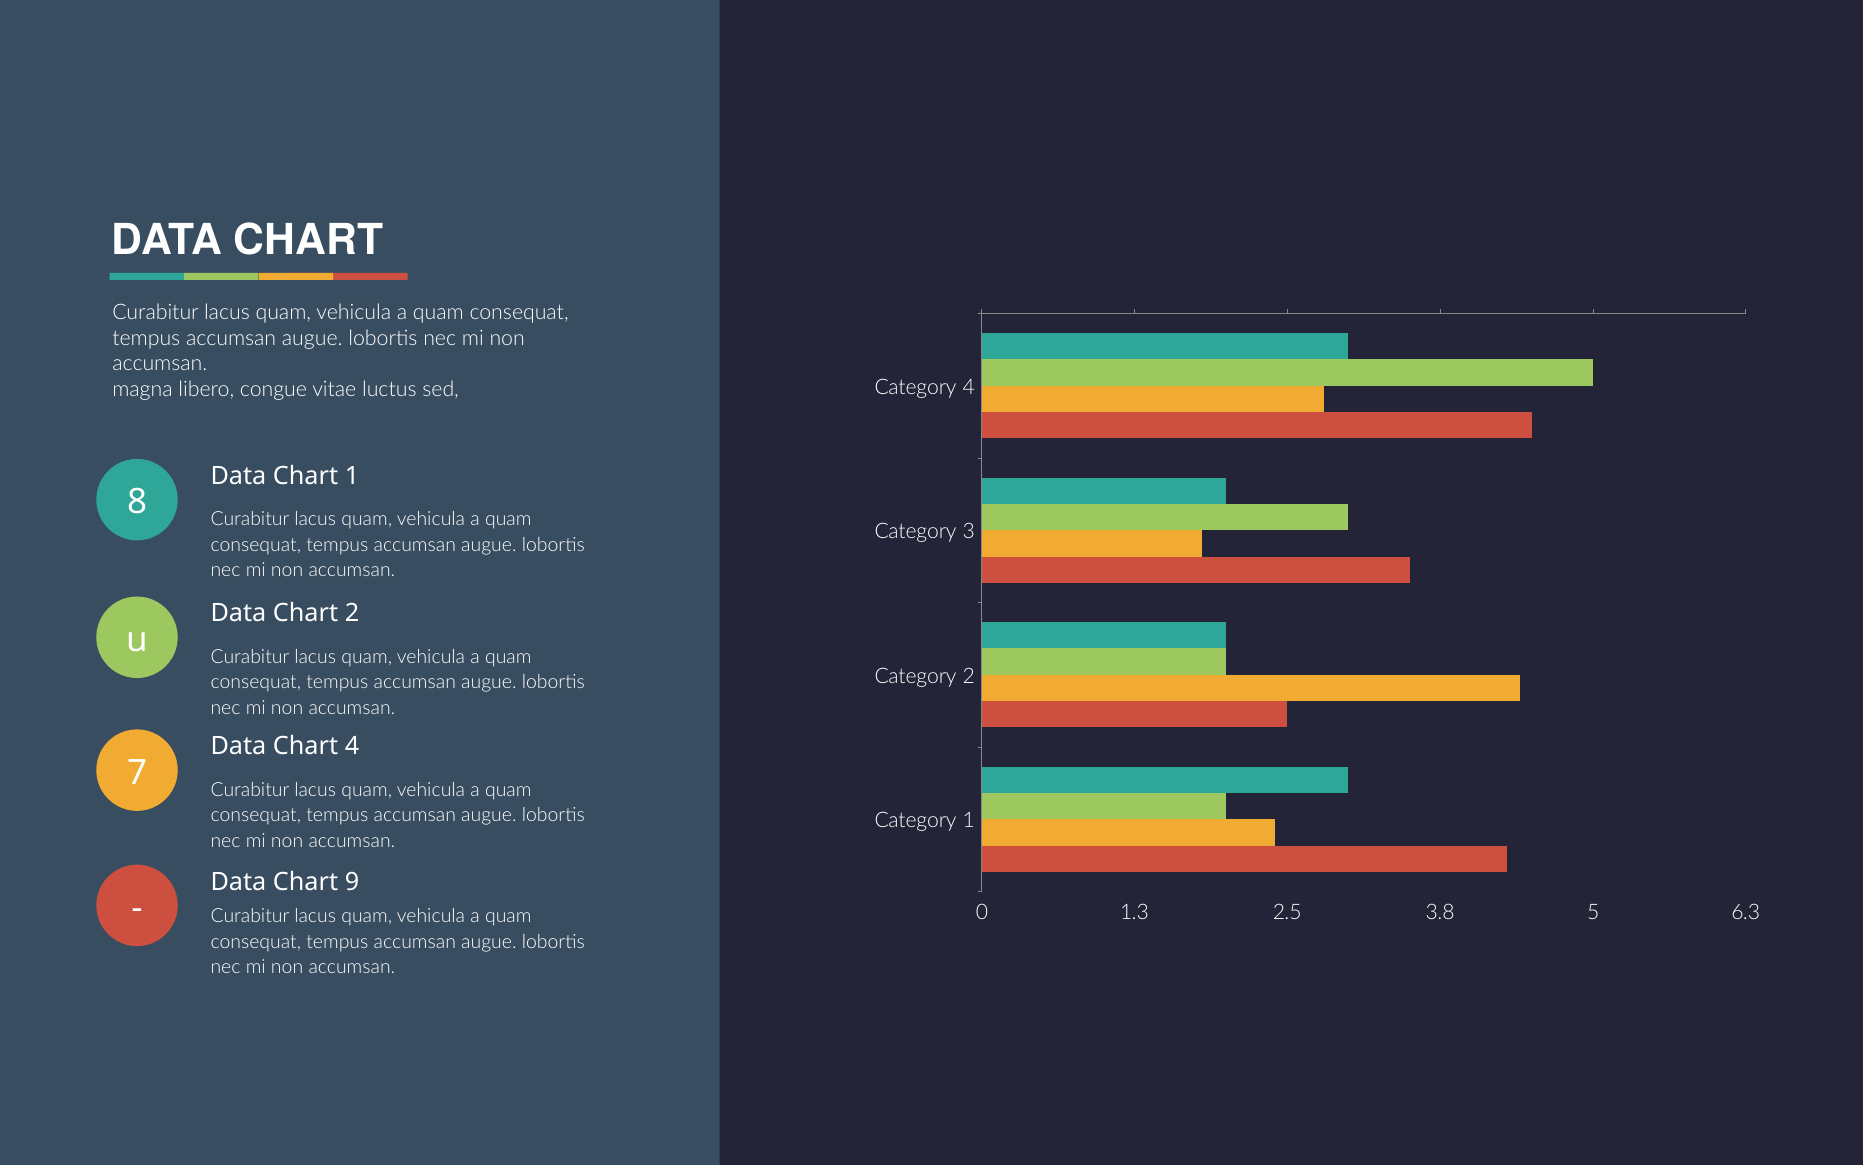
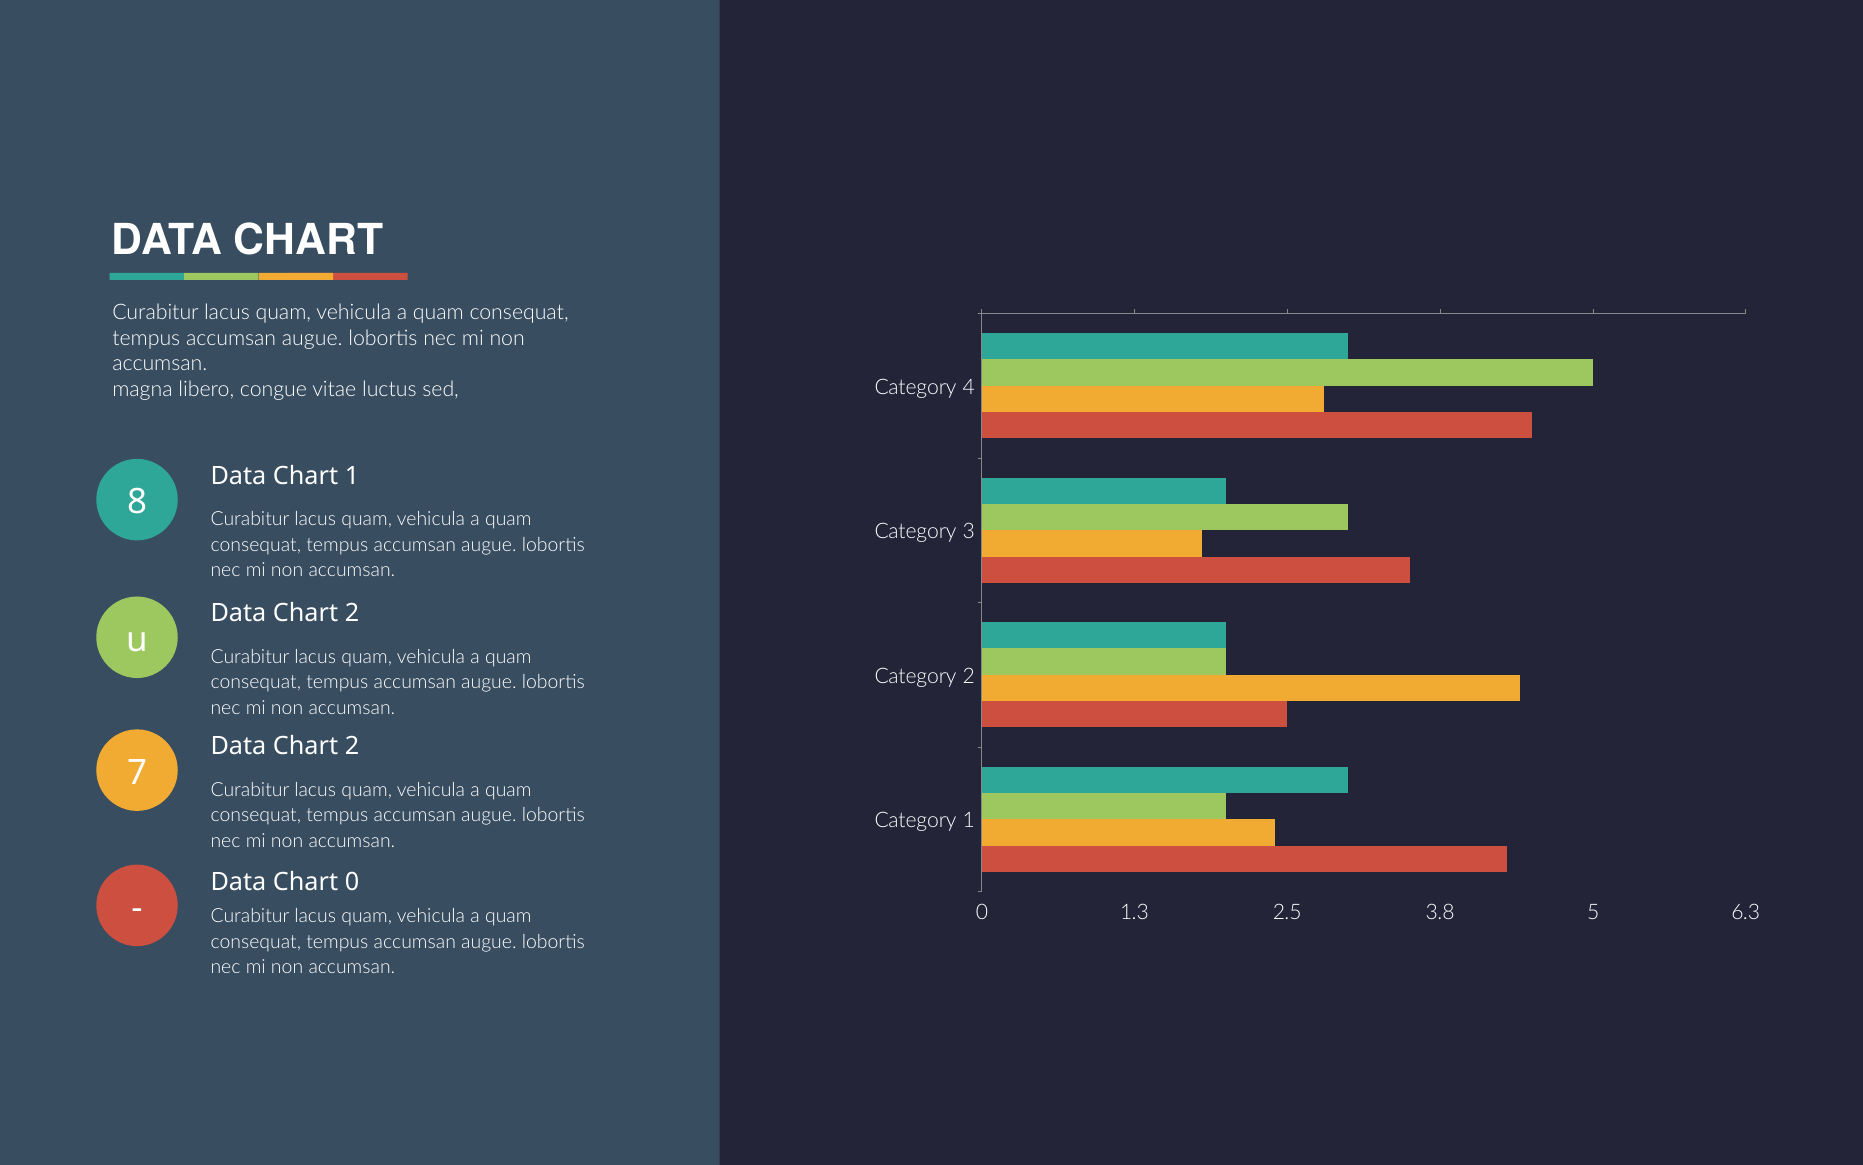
4 at (352, 746): 4 -> 2
Chart 9: 9 -> 0
